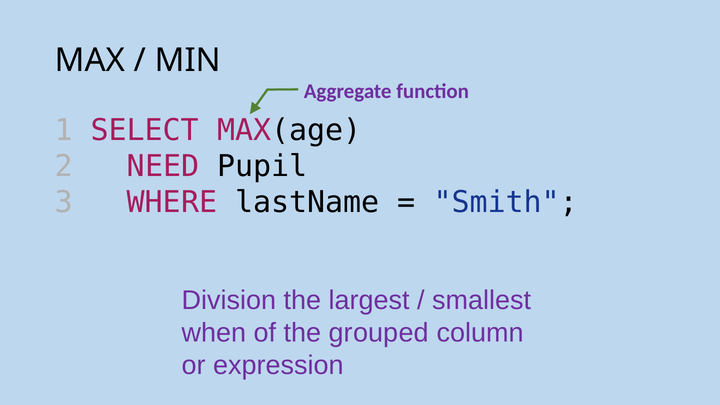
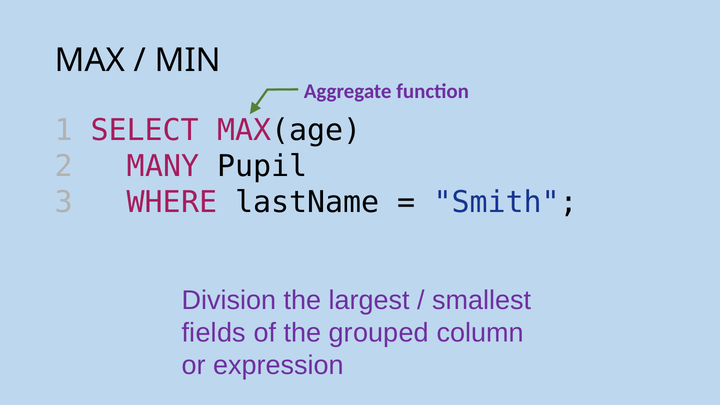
NEED: NEED -> MANY
when: when -> fields
